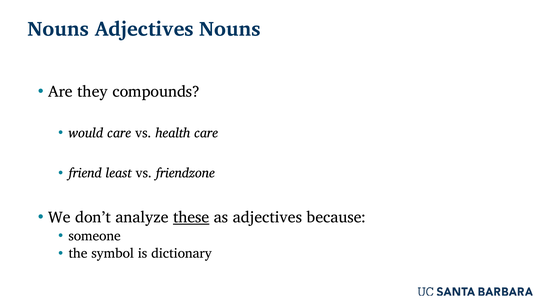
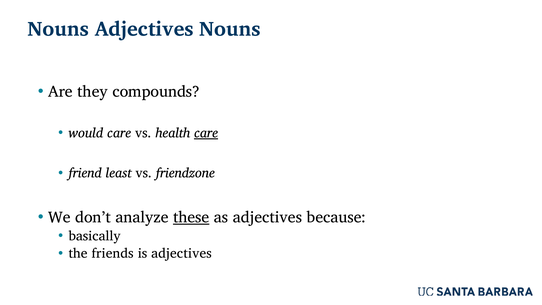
care at (206, 133) underline: none -> present
someone: someone -> basically
symbol: symbol -> friends
is dictionary: dictionary -> adjectives
